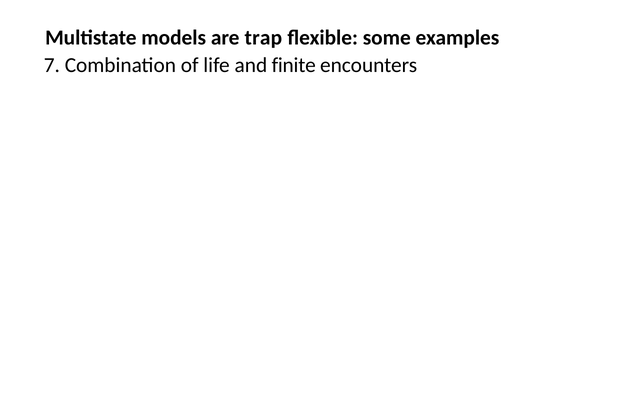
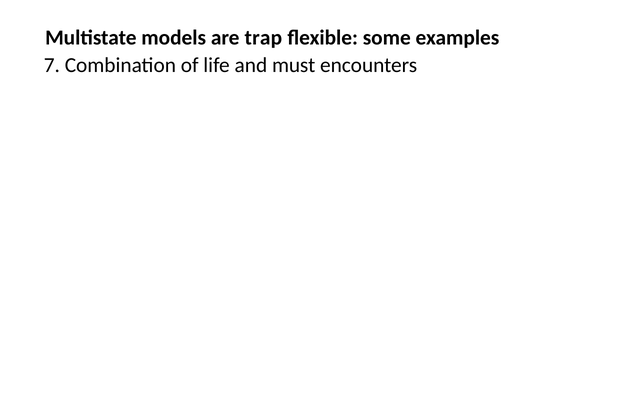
finite: finite -> must
